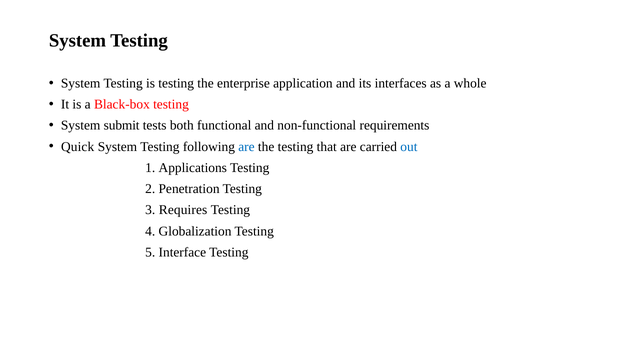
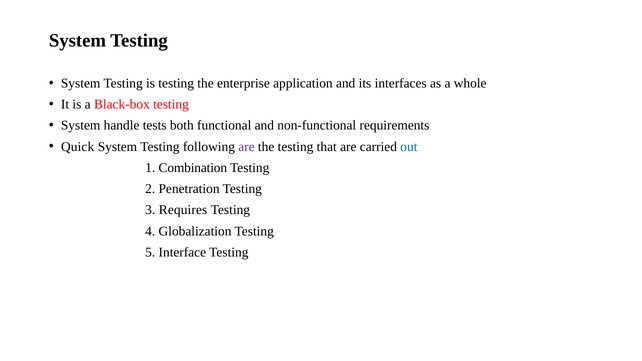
submit: submit -> handle
are at (246, 147) colour: blue -> purple
Applications: Applications -> Combination
